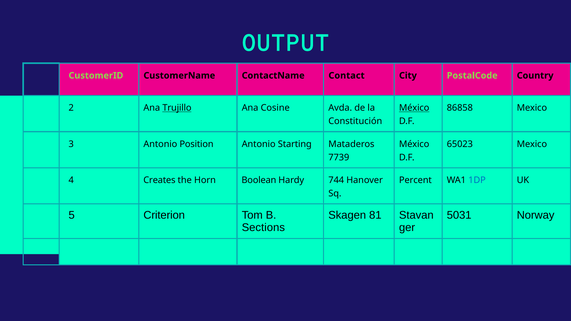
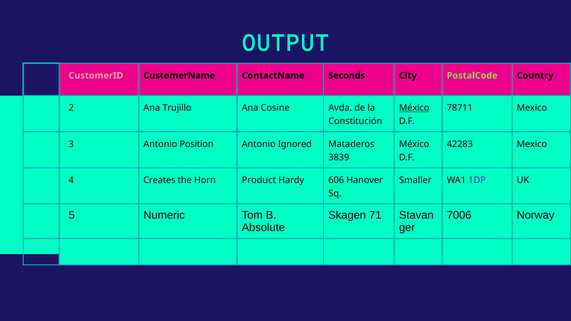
CustomerID colour: light green -> pink
Contact: Contact -> Seconds
Trujillo underline: present -> none
86858: 86858 -> 78711
Starting: Starting -> Ignored
65023: 65023 -> 42283
7739: 7739 -> 3839
Boolean: Boolean -> Product
744: 744 -> 606
Percent: Percent -> Smaller
1DP colour: blue -> purple
Criterion: Criterion -> Numeric
81: 81 -> 71
5031: 5031 -> 7006
Sections: Sections -> Absolute
